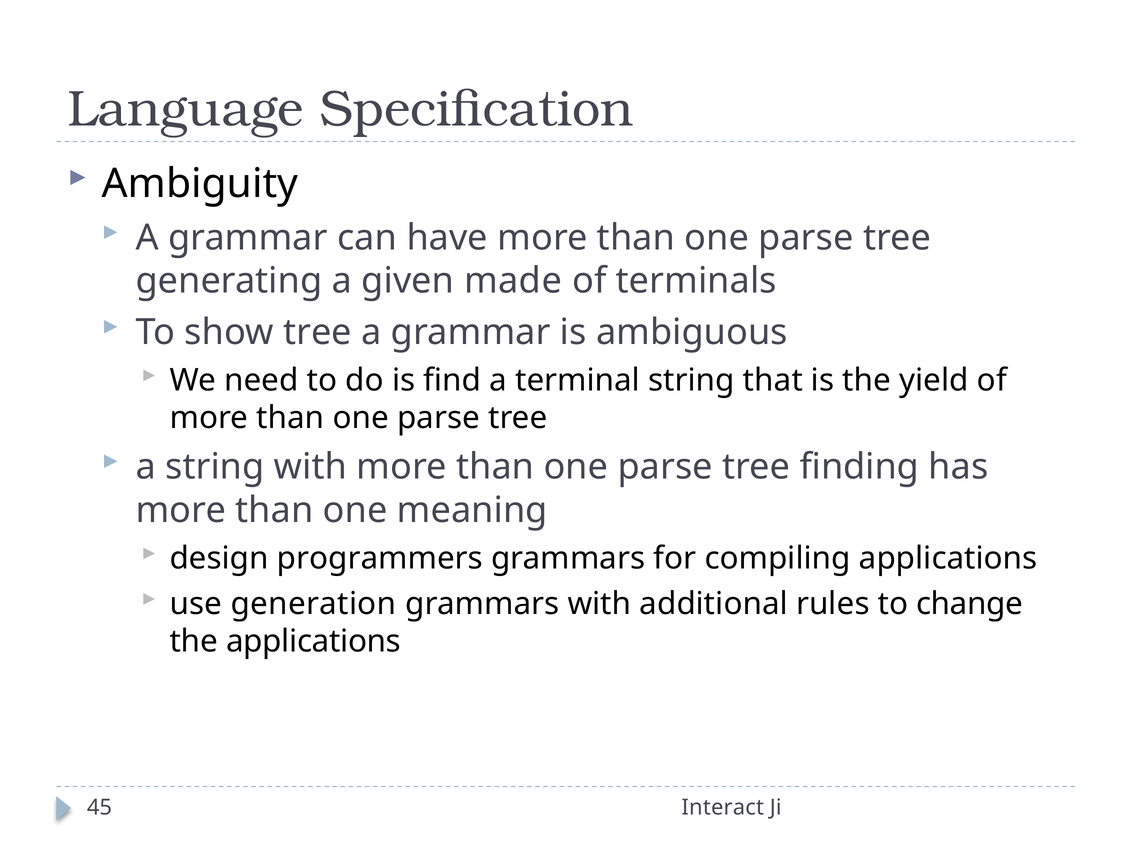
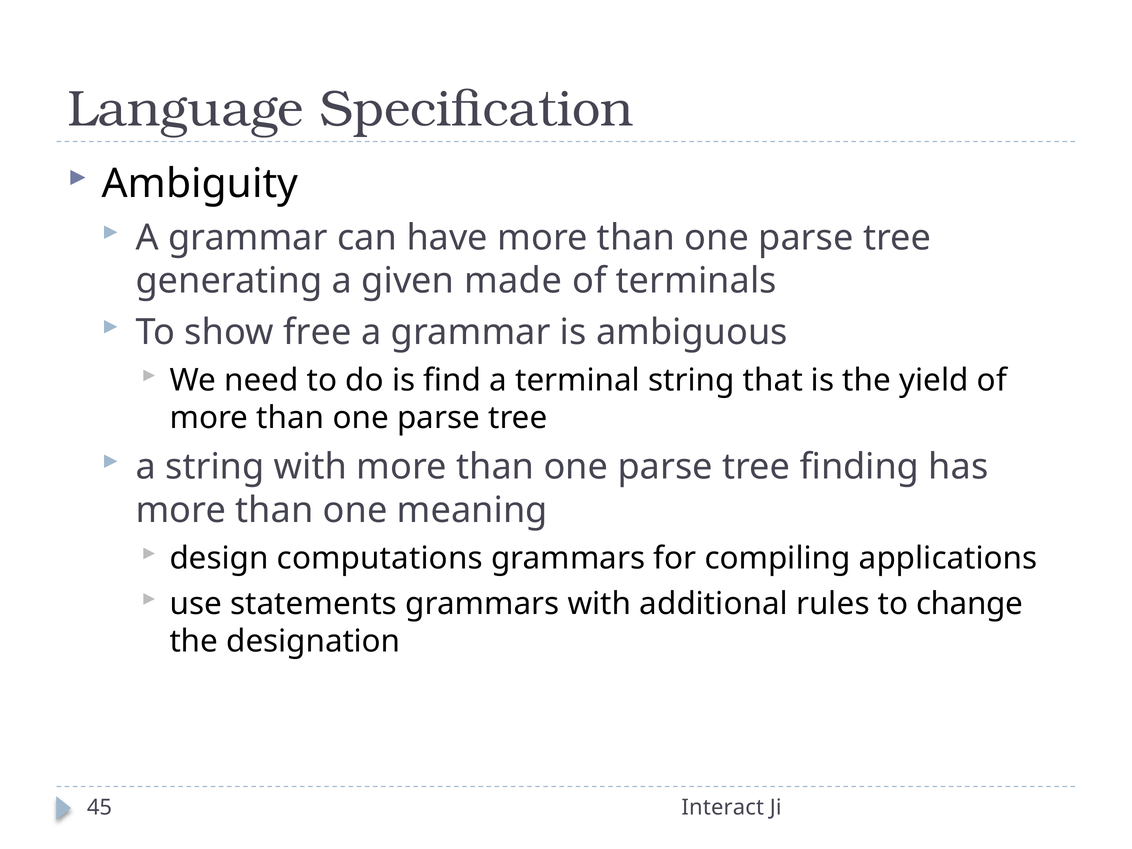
show tree: tree -> free
programmers: programmers -> computations
generation: generation -> statements
the applications: applications -> designation
